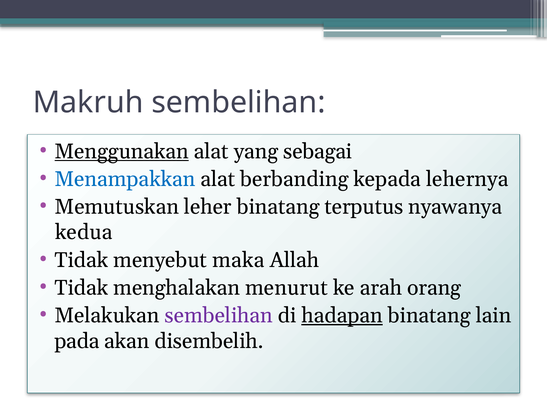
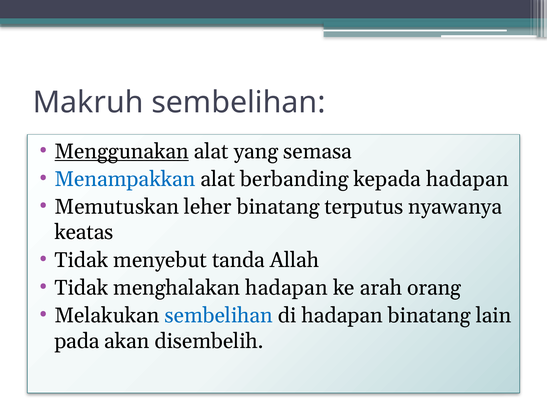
sebagai: sebagai -> semasa
kepada lehernya: lehernya -> hadapan
kedua: kedua -> keatas
maka: maka -> tanda
menghalakan menurut: menurut -> hadapan
sembelihan at (219, 316) colour: purple -> blue
hadapan at (342, 316) underline: present -> none
